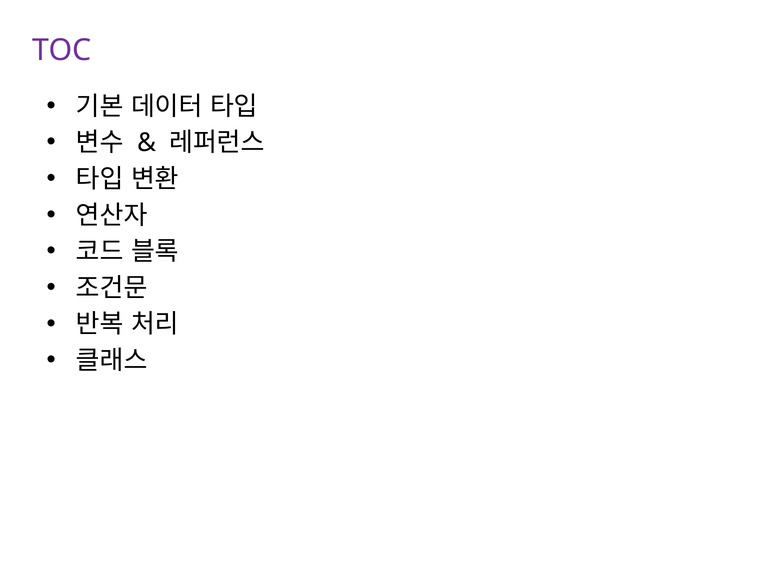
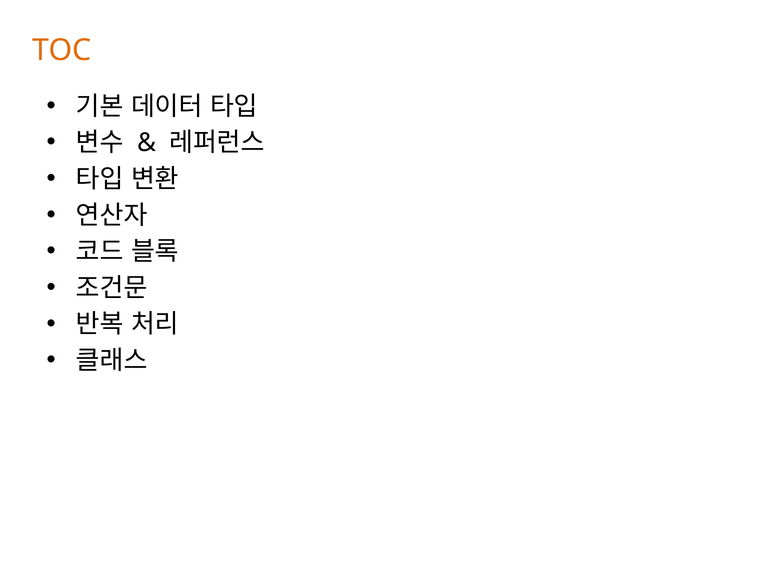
TOC colour: purple -> orange
